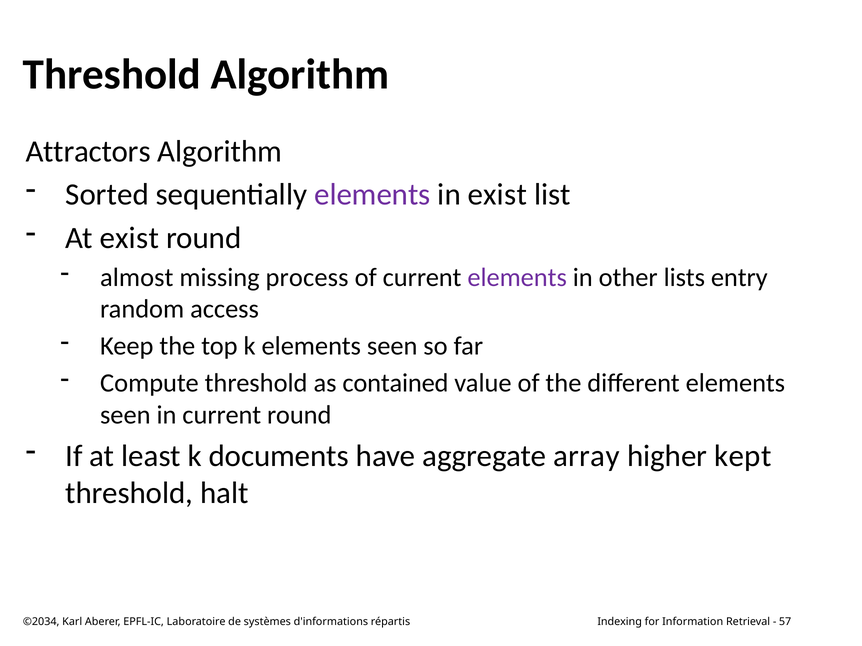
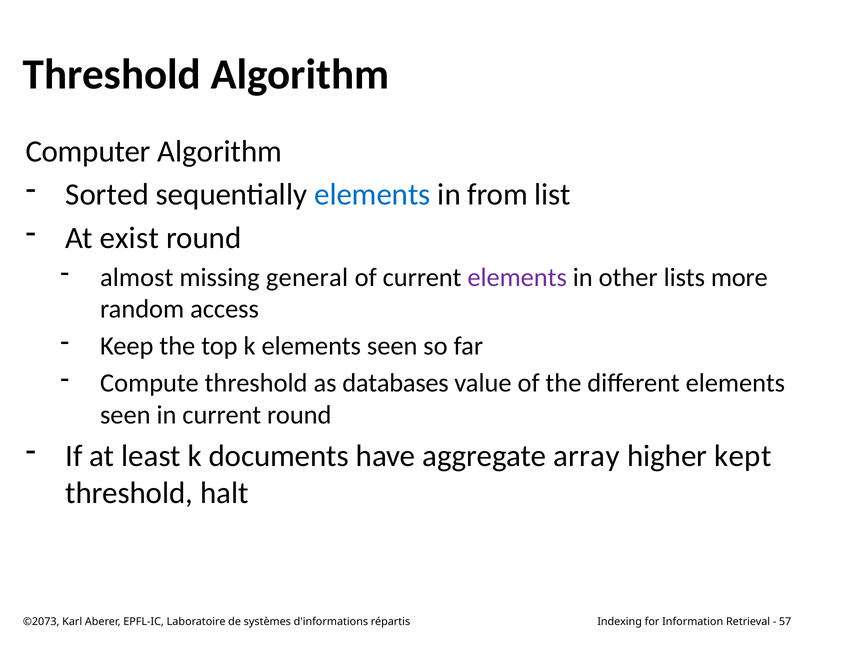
Attractors: Attractors -> Computer
elements at (372, 195) colour: purple -> blue
in exist: exist -> from
process: process -> general
entry: entry -> more
contained: contained -> databases
©2034: ©2034 -> ©2073
